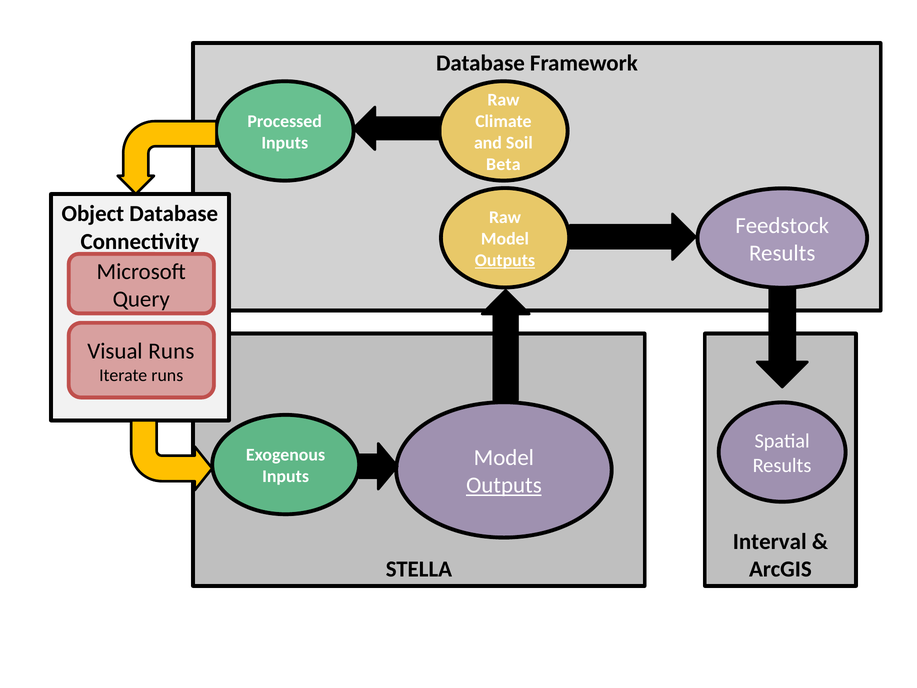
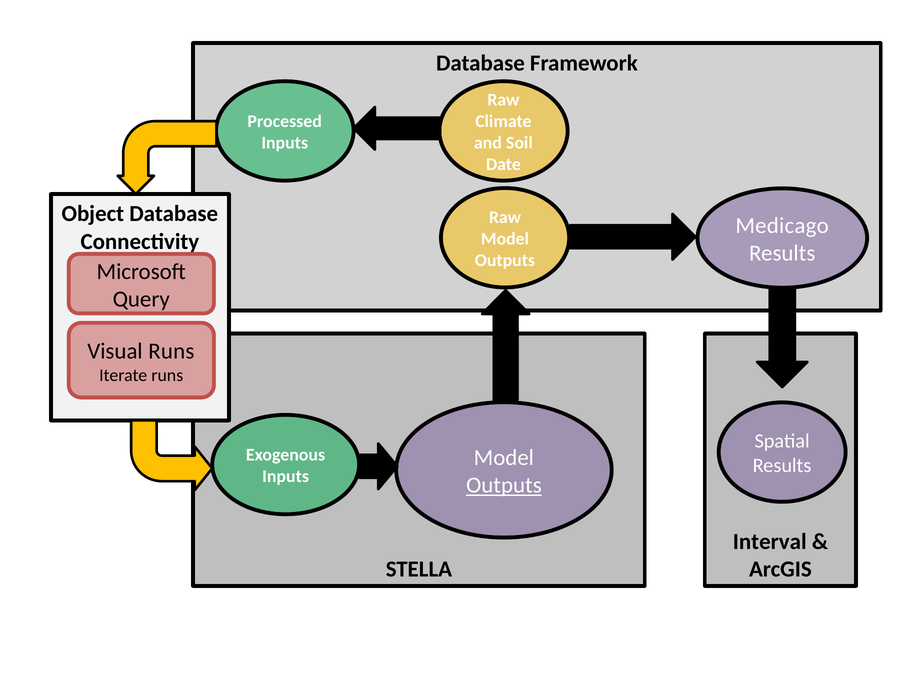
Beta: Beta -> Date
Feedstock: Feedstock -> Medicago
Outputs at (505, 260) underline: present -> none
